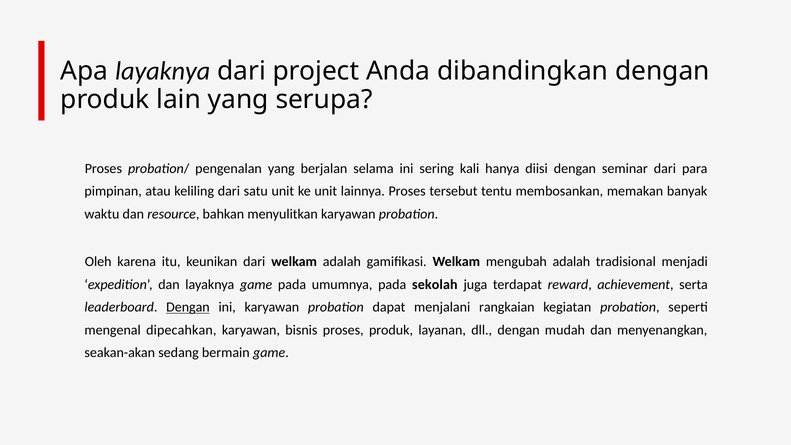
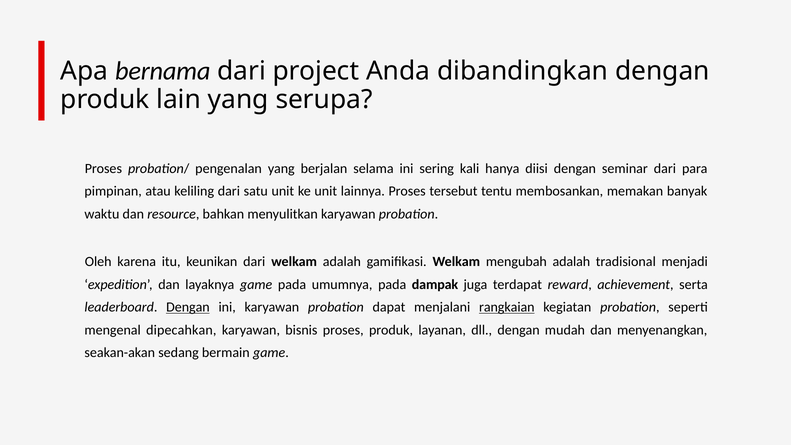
Apa layaknya: layaknya -> bernama
sekolah: sekolah -> dampak
rangkaian underline: none -> present
